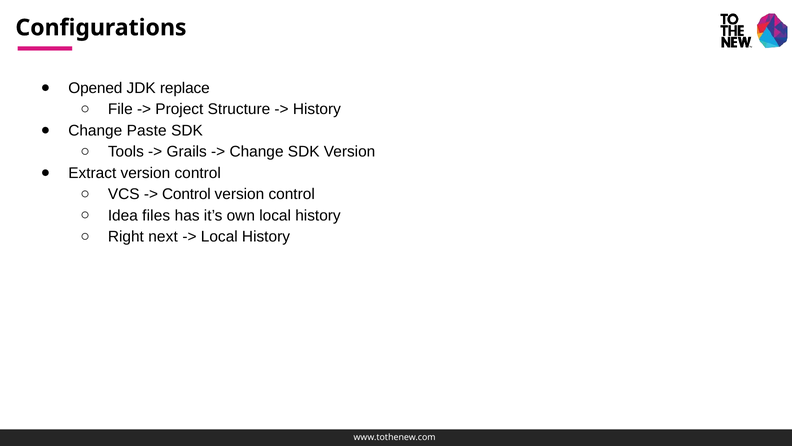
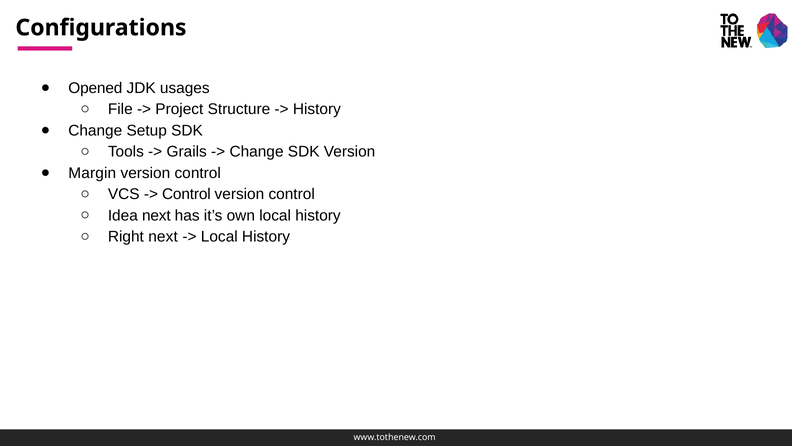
replace: replace -> usages
Paste: Paste -> Setup
Extract: Extract -> Margin
Idea files: files -> next
